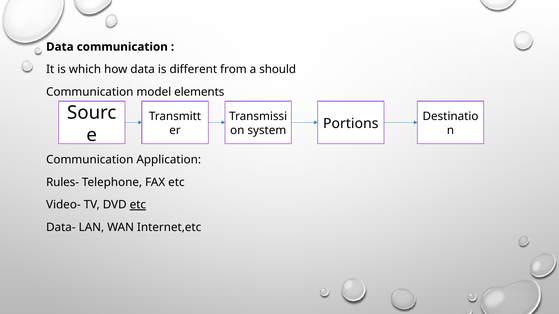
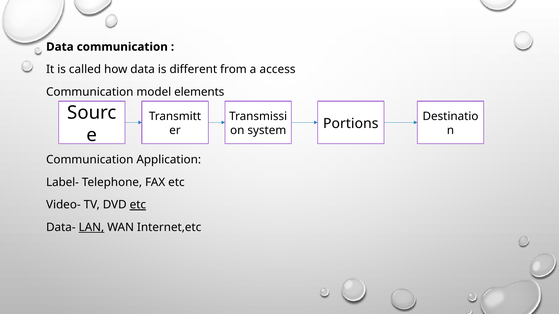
which: which -> called
should: should -> access
Rules-: Rules- -> Label-
LAN underline: none -> present
